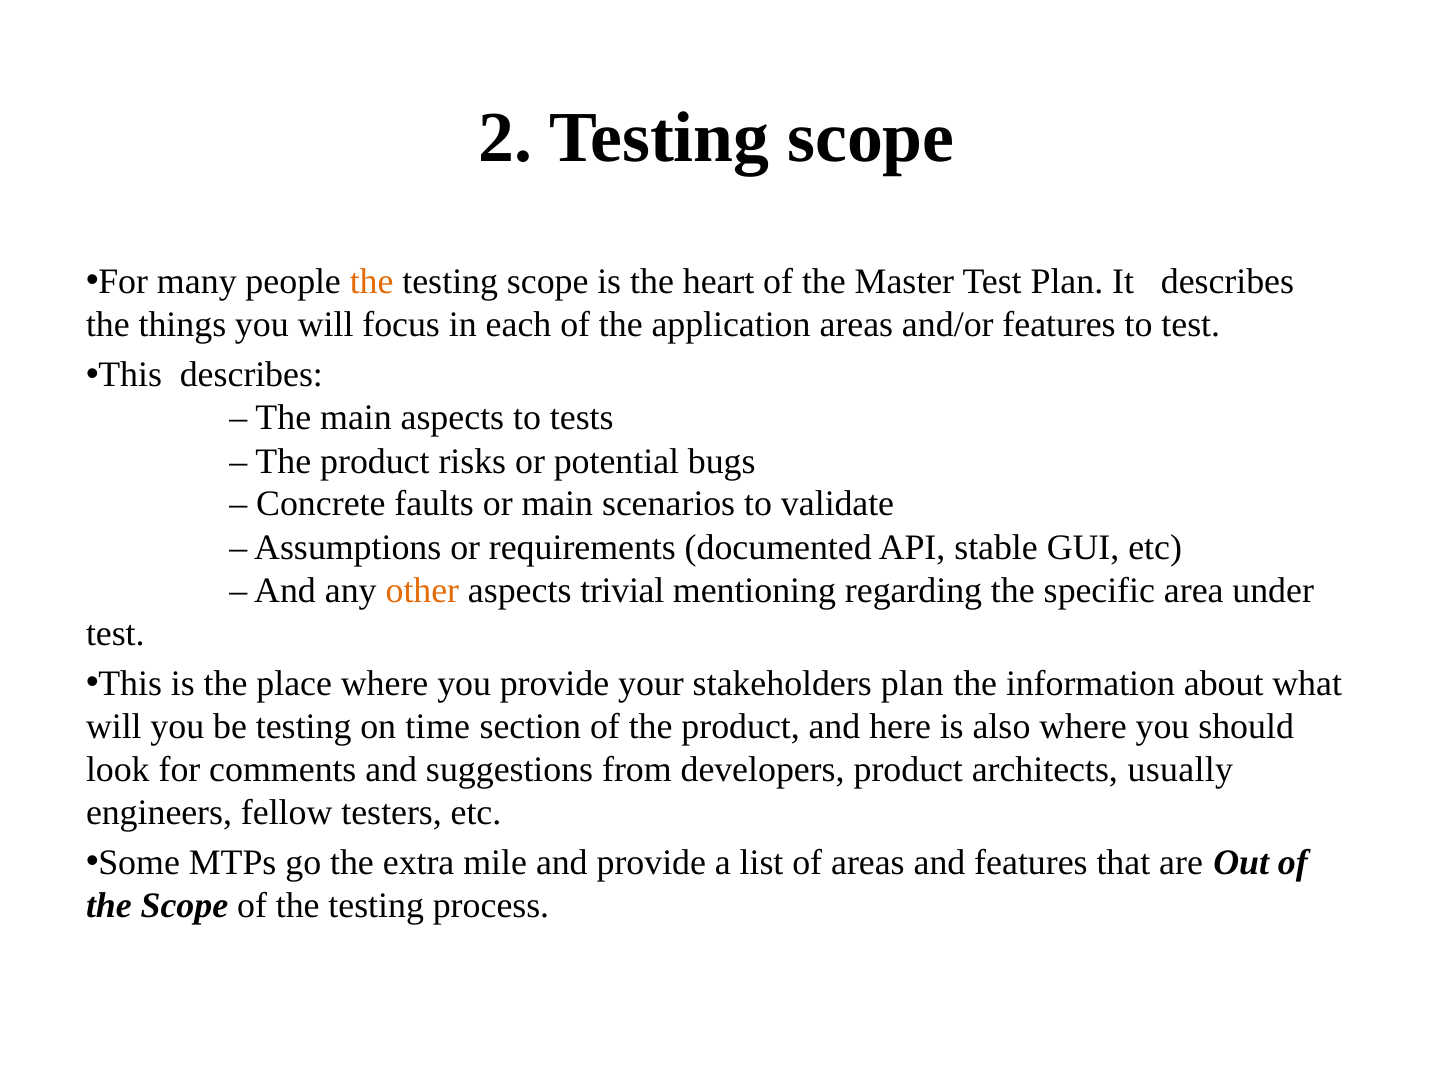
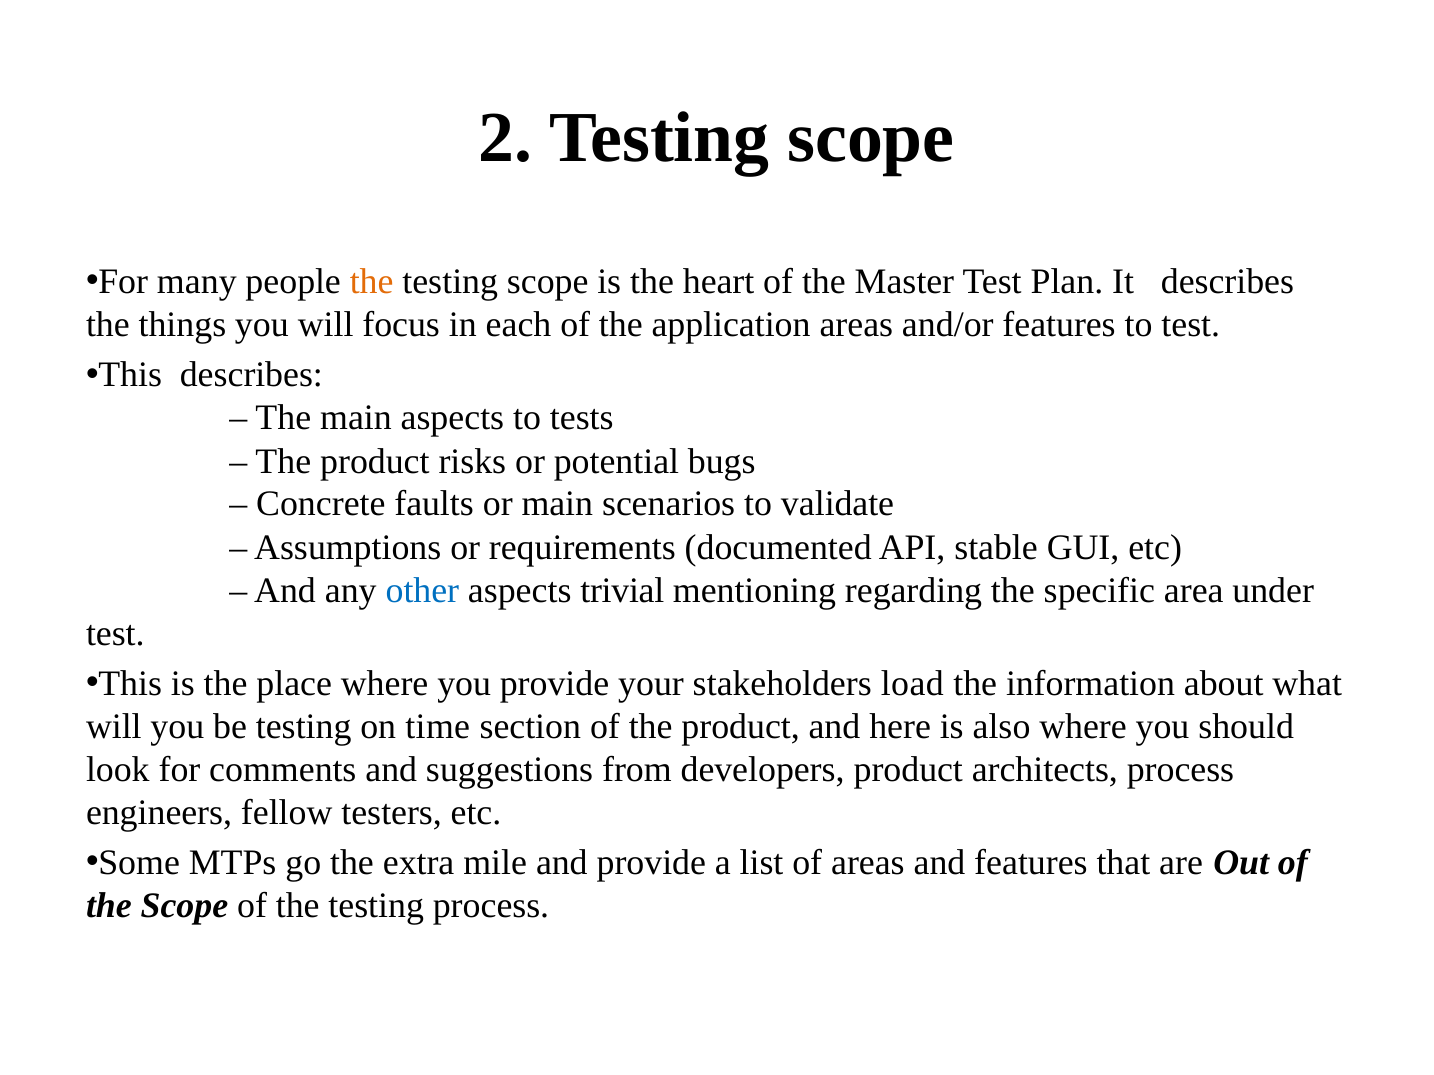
other colour: orange -> blue
stakeholders plan: plan -> load
architects usually: usually -> process
